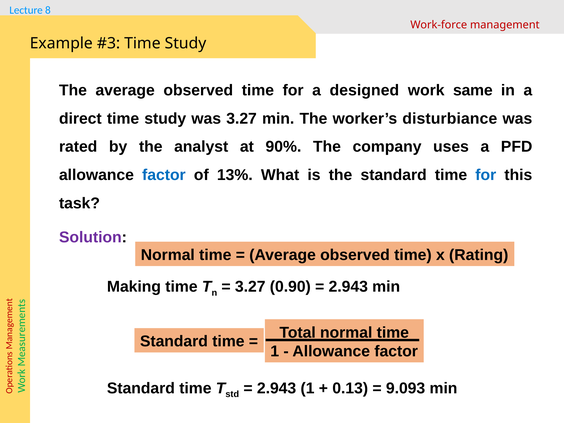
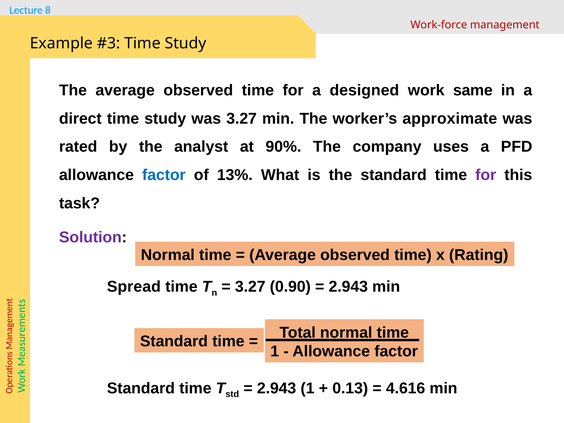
disturbiance: disturbiance -> approximate
for at (486, 175) colour: blue -> purple
Making: Making -> Spread
9.093: 9.093 -> 4.616
